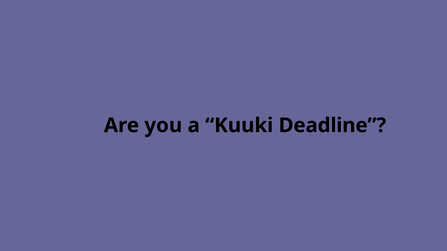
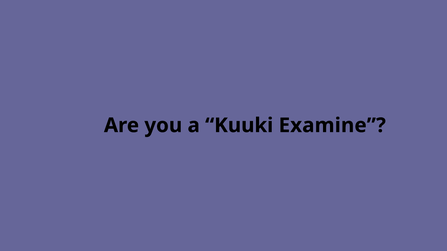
Deadline: Deadline -> Examine
